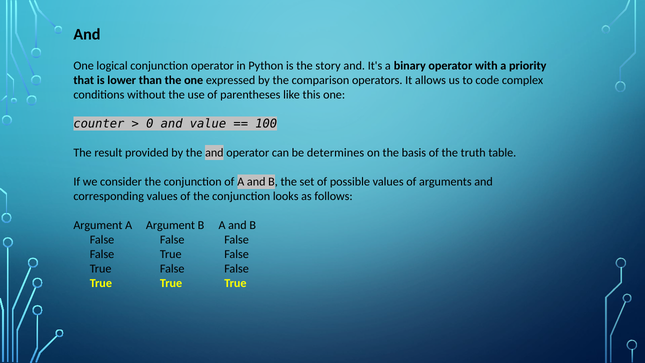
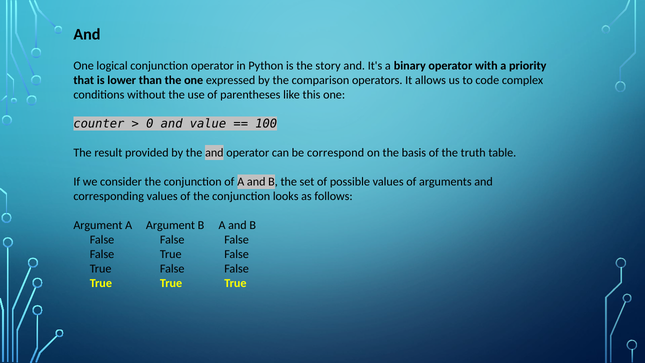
determines: determines -> correspond
